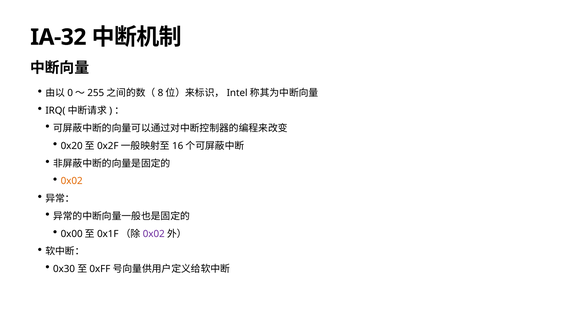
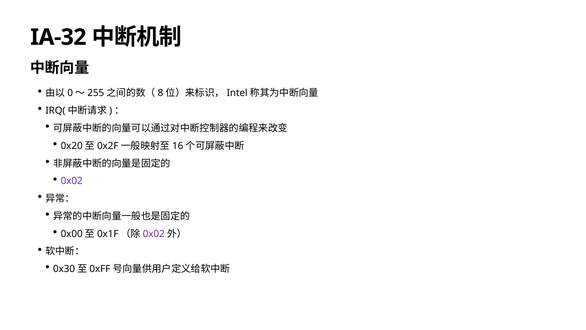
0x02 at (72, 181) colour: orange -> purple
